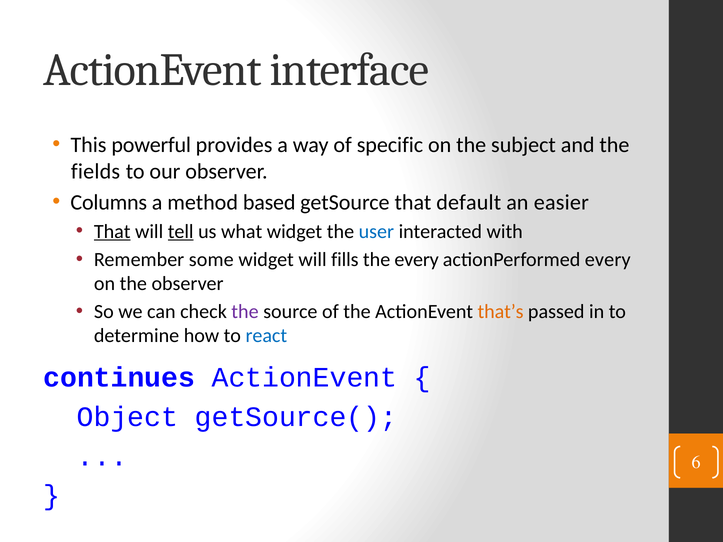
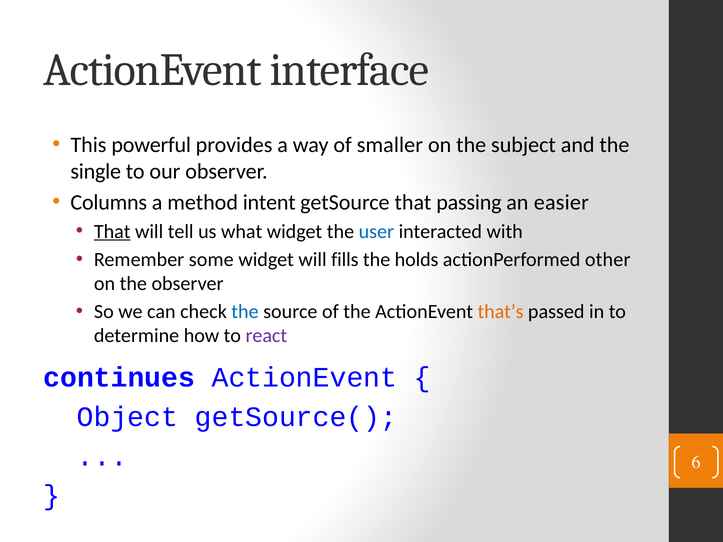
specific: specific -> smaller
fields: fields -> single
based: based -> intent
default: default -> passing
tell underline: present -> none
the every: every -> holds
actionPerformed every: every -> other
the at (245, 312) colour: purple -> blue
react colour: blue -> purple
